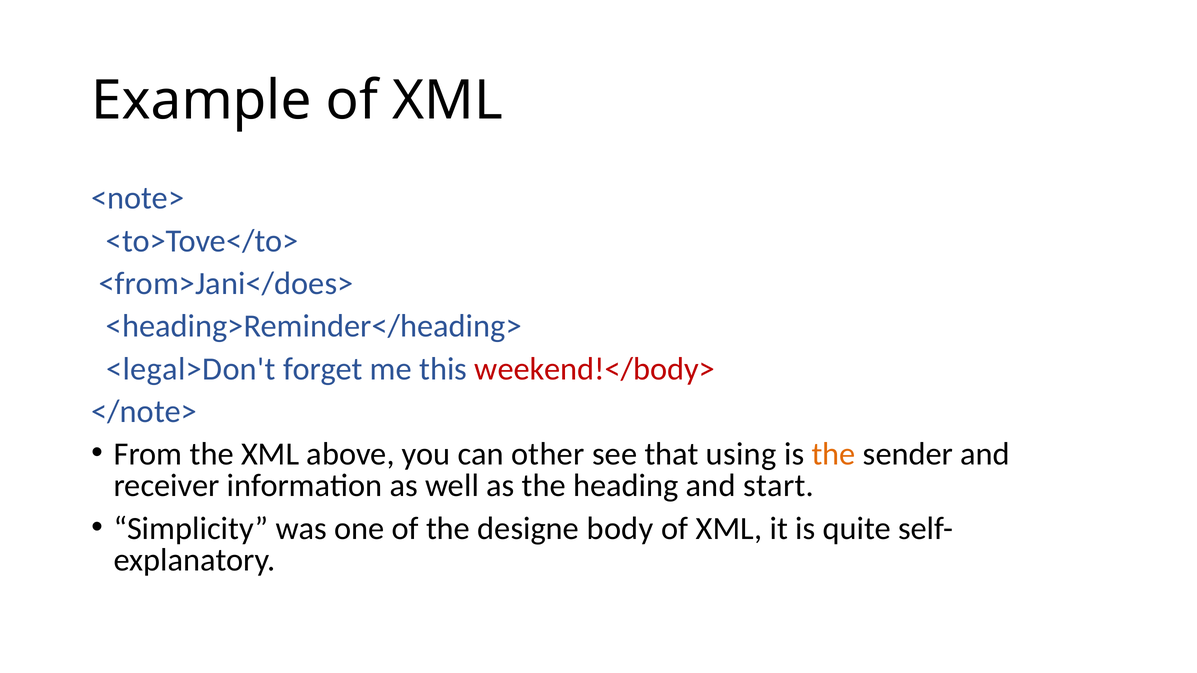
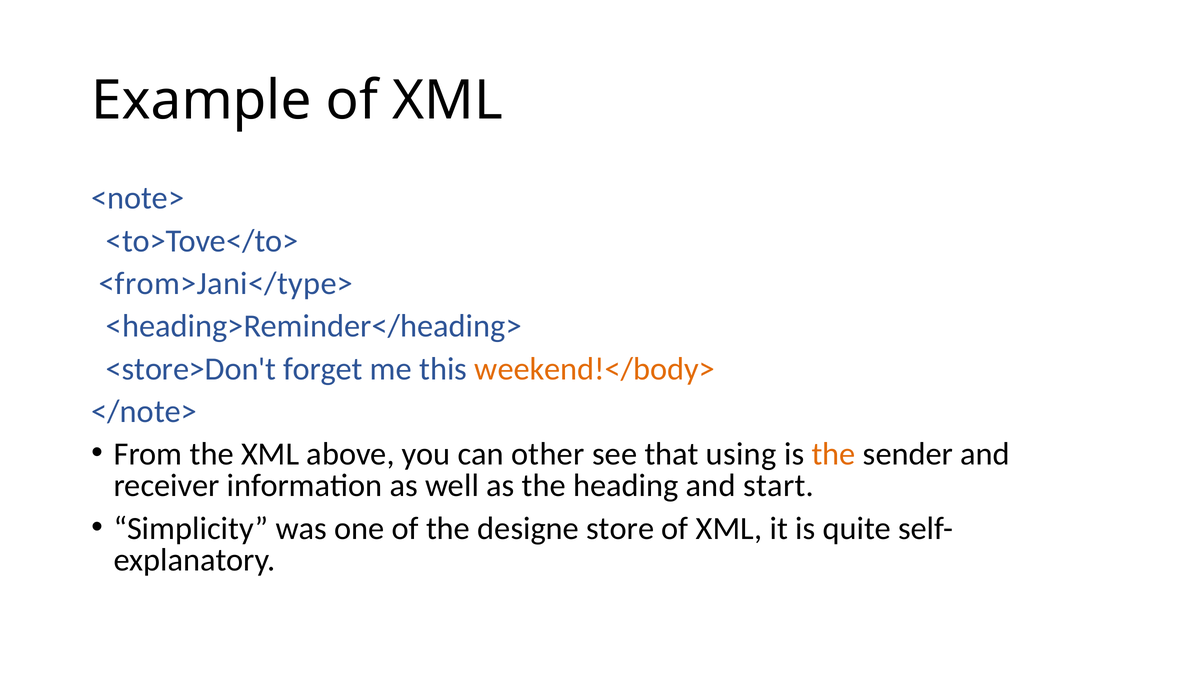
<from>Jani</does>: <from>Jani</does> -> <from>Jani</type>
<legal>Don't: <legal>Don't -> <store>Don't
weekend!</body> colour: red -> orange
body: body -> store
